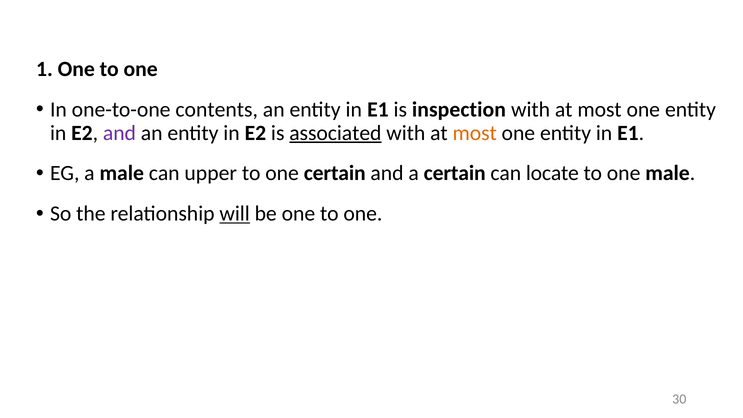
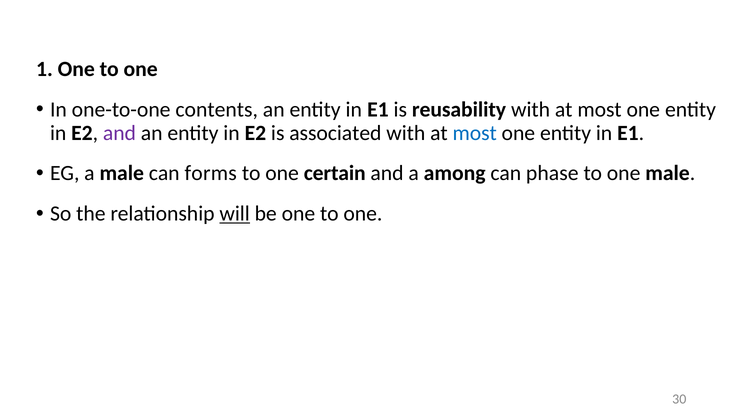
inspection: inspection -> reusability
associated underline: present -> none
most at (475, 133) colour: orange -> blue
upper: upper -> forms
a certain: certain -> among
locate: locate -> phase
